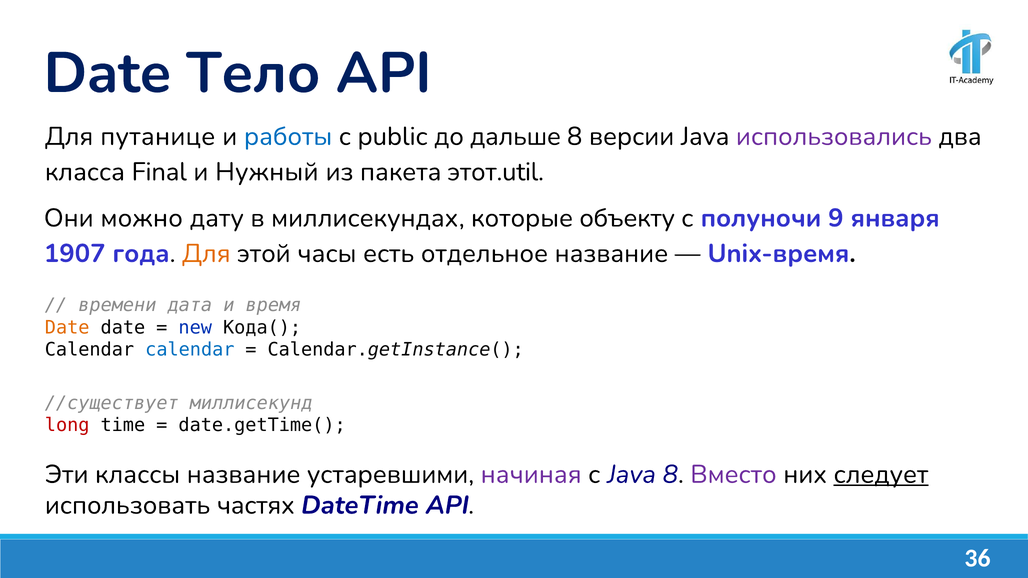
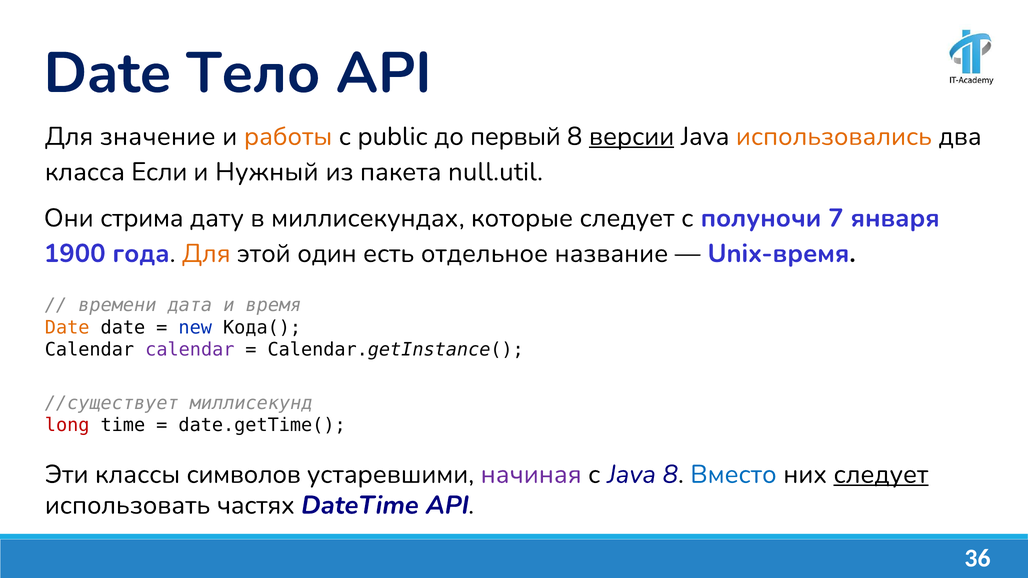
путанице: путанице -> значение
работы colour: blue -> orange
дальше: дальше -> первый
версии underline: none -> present
использовались colour: purple -> orange
Final: Final -> Если
этот.util: этот.util -> null.util
можно: можно -> стрима
которые объекту: объекту -> следует
9: 9 -> 7
1907: 1907 -> 1900
часы: часы -> один
calendar at (190, 350) colour: blue -> purple
классы название: название -> символов
Вместо colour: purple -> blue
